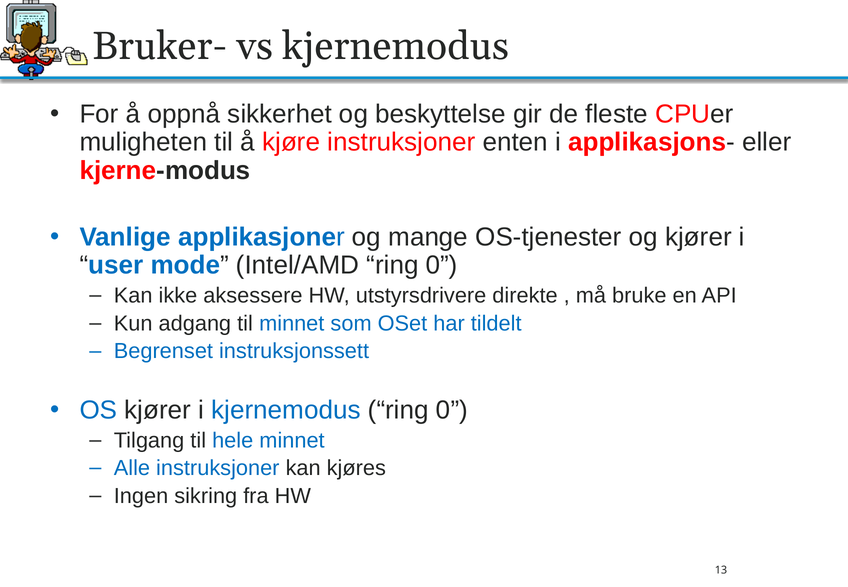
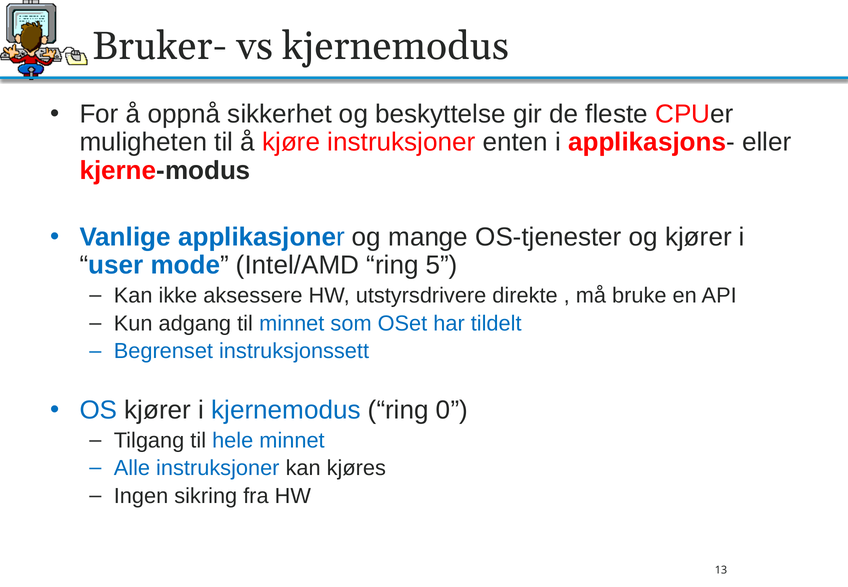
Intel/AMD ring 0: 0 -> 5
